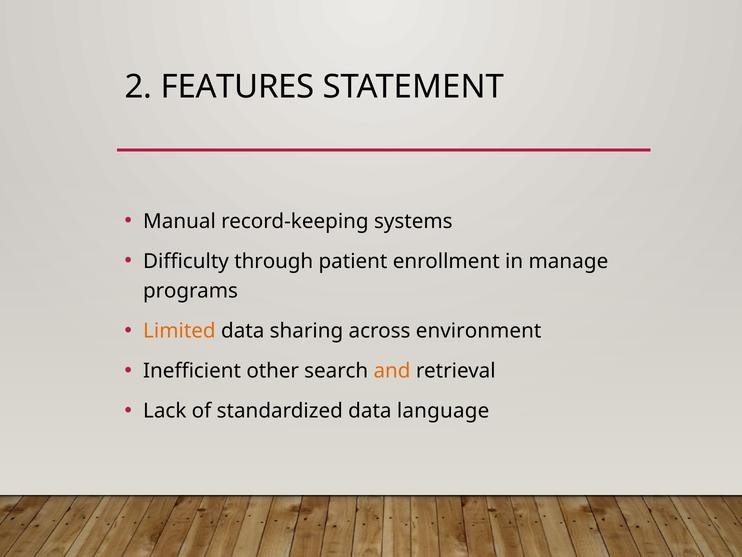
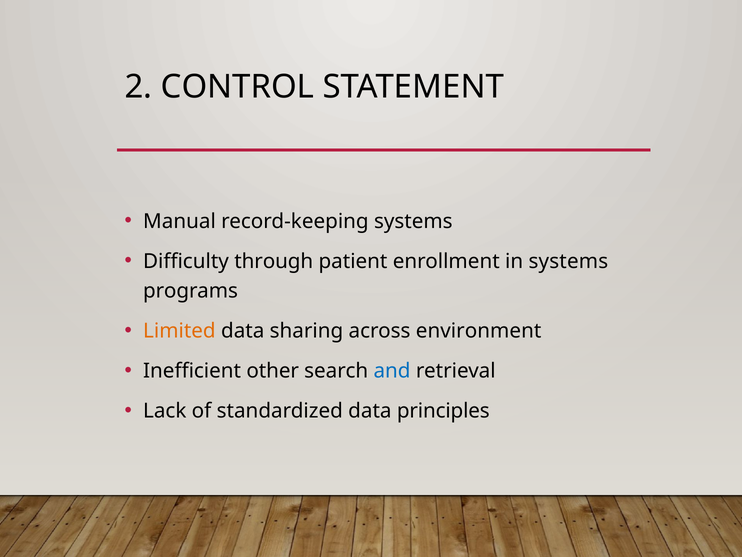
FEATURES: FEATURES -> CONTROL
in manage: manage -> systems
and colour: orange -> blue
language: language -> principles
